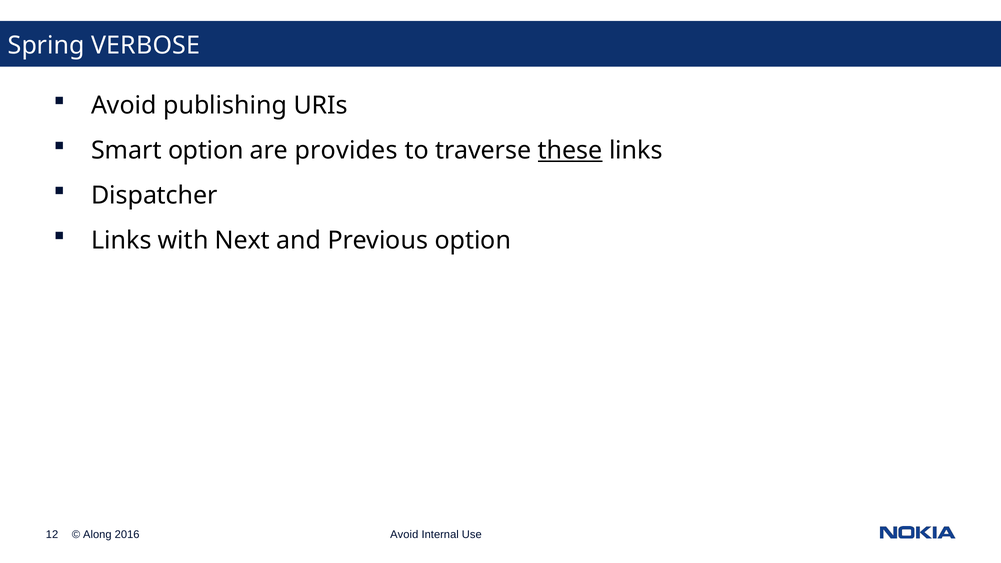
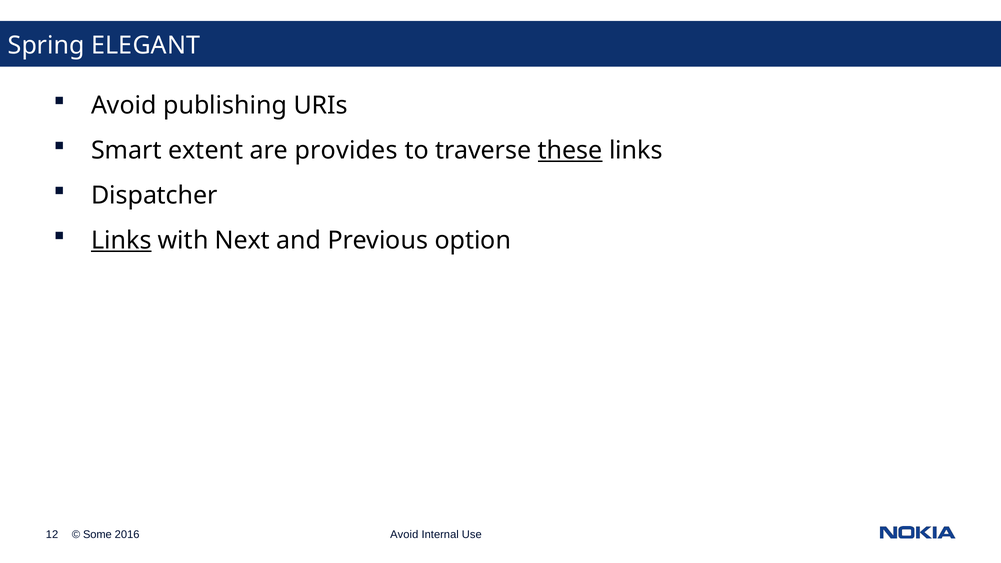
VERBOSE: VERBOSE -> ELEGANT
Smart option: option -> extent
Links at (121, 241) underline: none -> present
Along: Along -> Some
